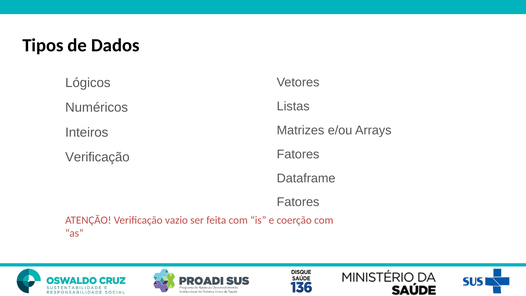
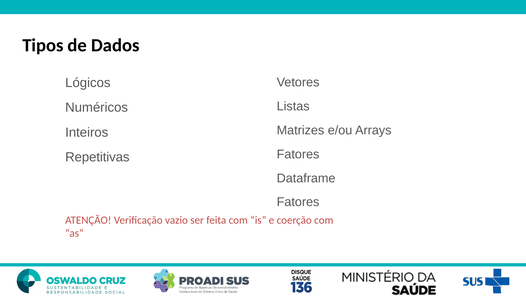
Verificação at (97, 157): Verificação -> Repetitivas
